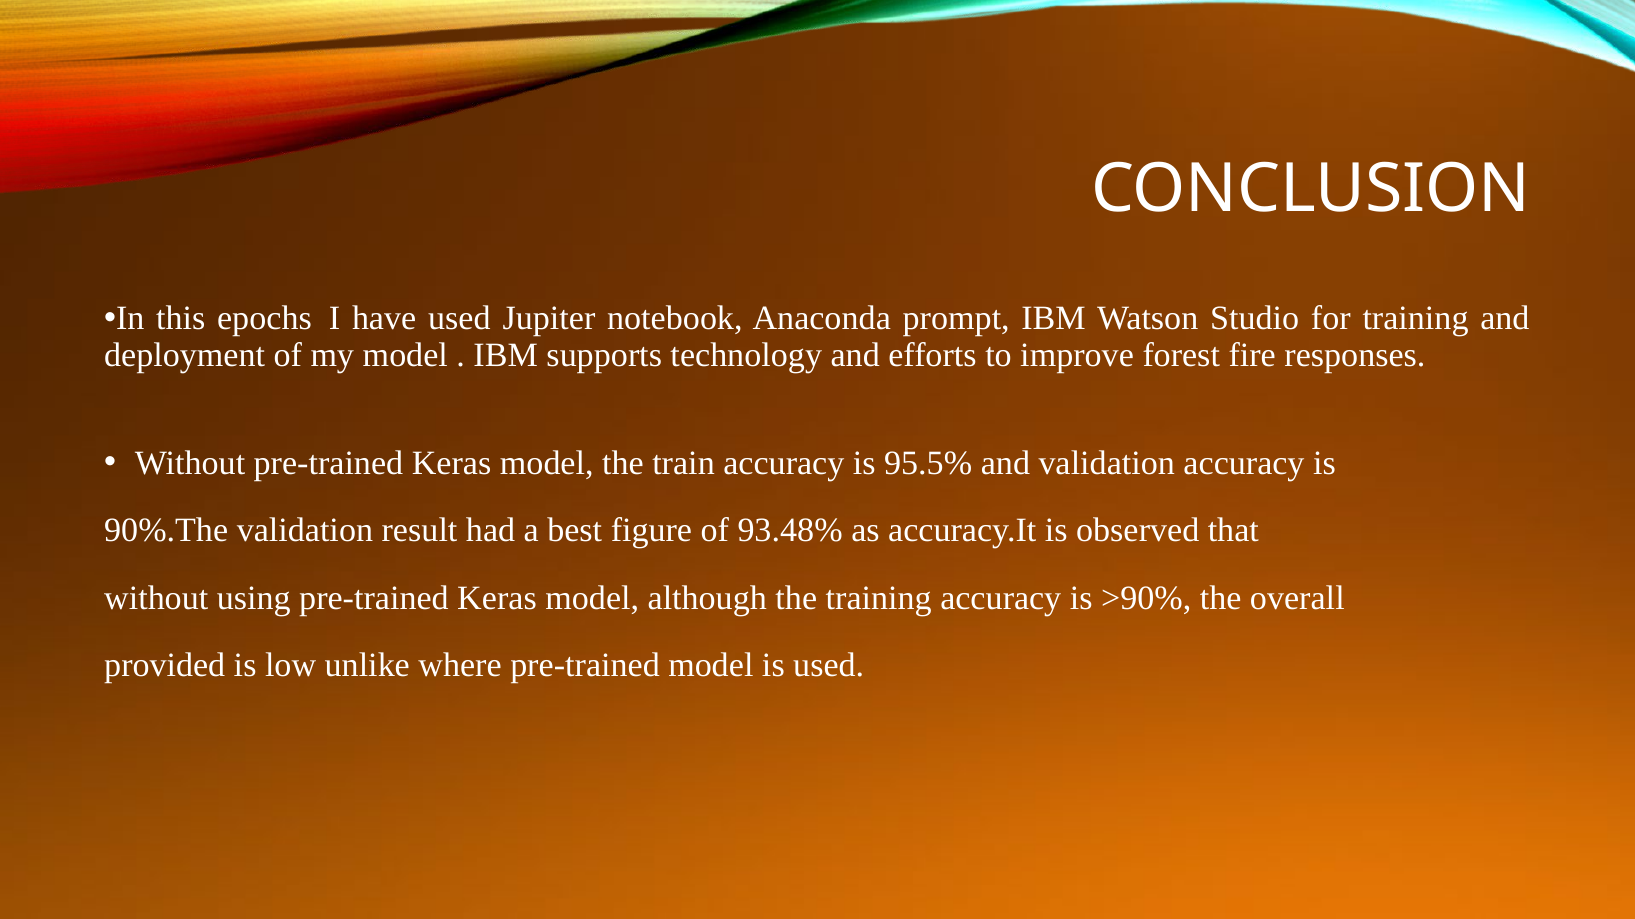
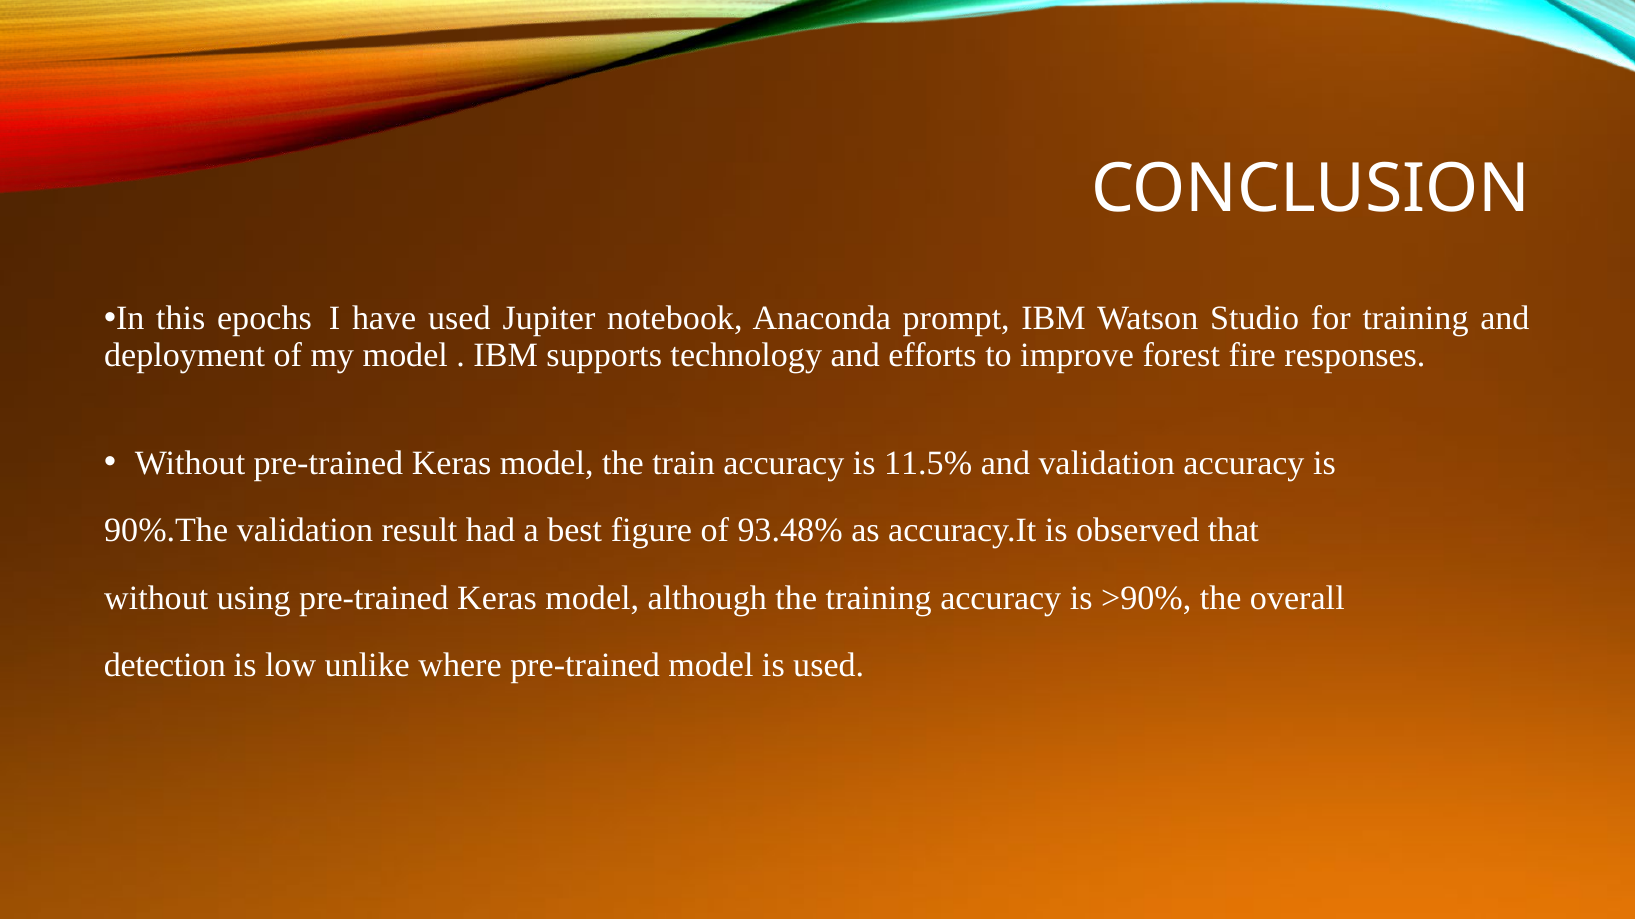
95.5%: 95.5% -> 11.5%
provided: provided -> detection
